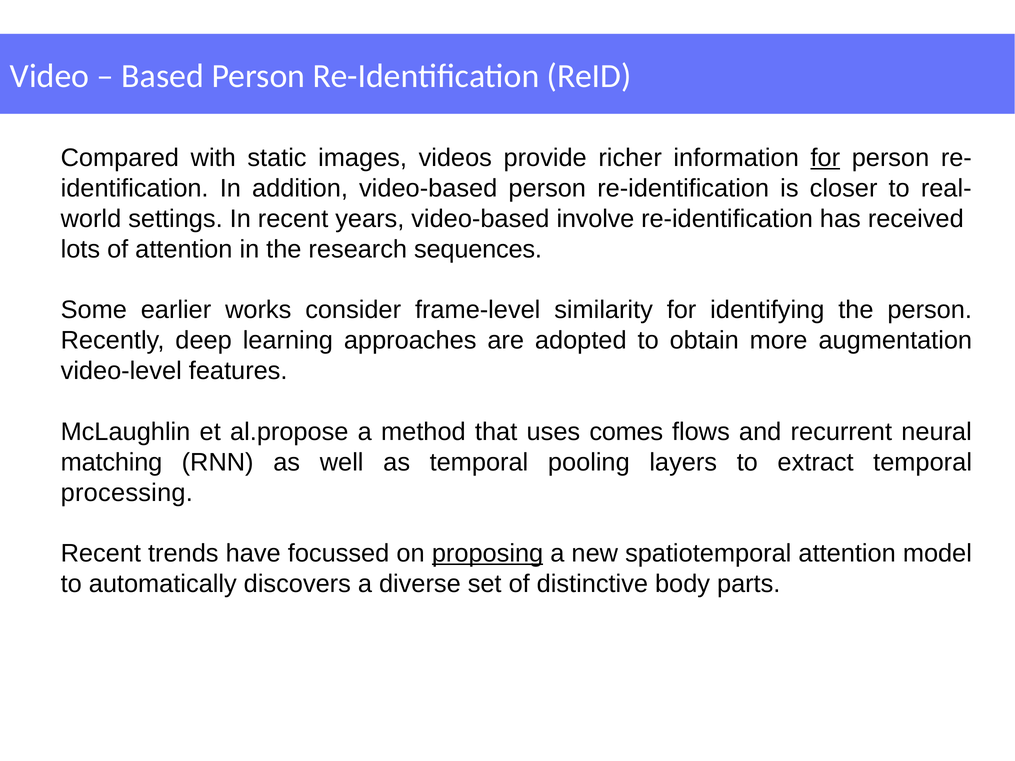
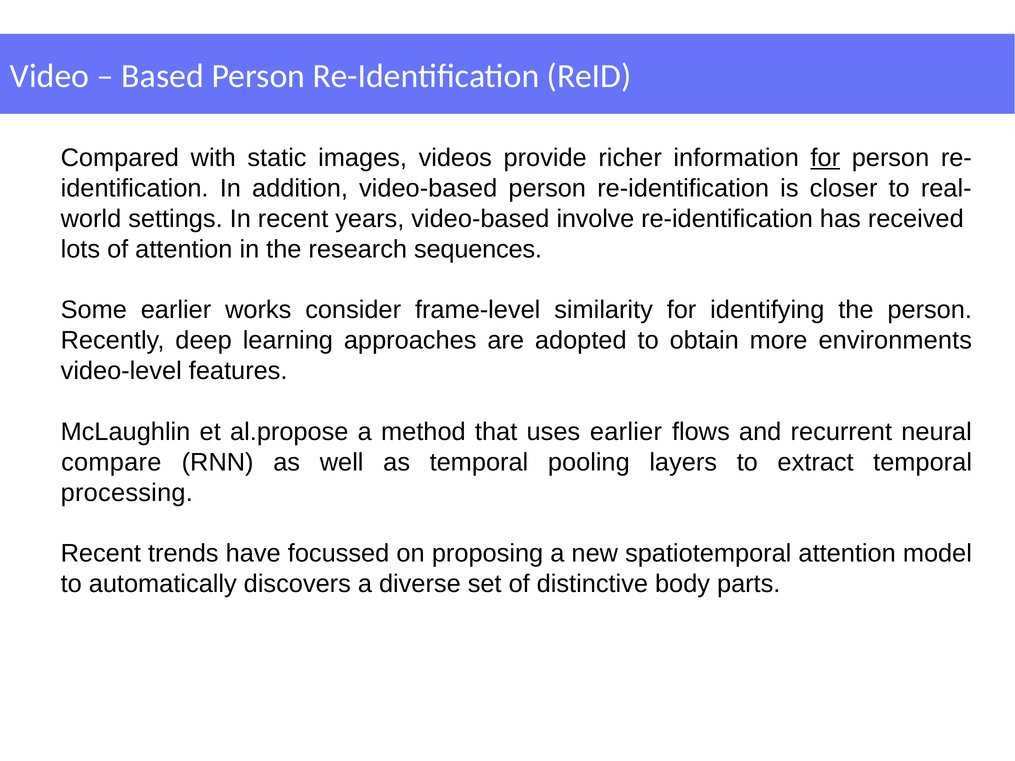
augmentation: augmentation -> environments
uses comes: comes -> earlier
matching: matching -> compare
proposing underline: present -> none
